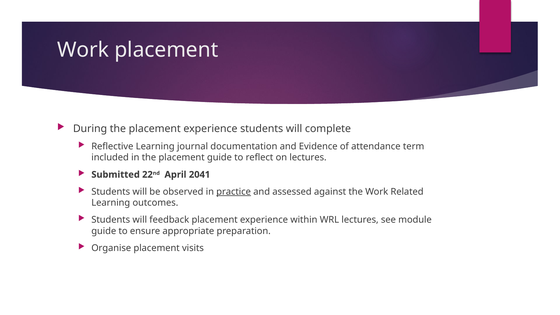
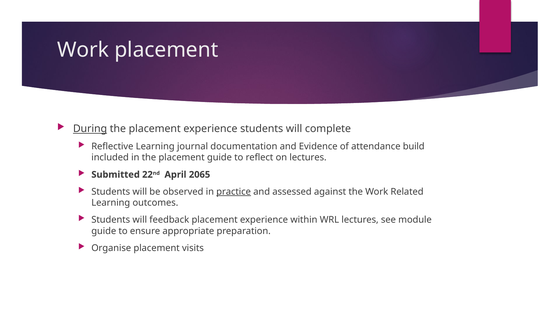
During underline: none -> present
term: term -> build
2041: 2041 -> 2065
